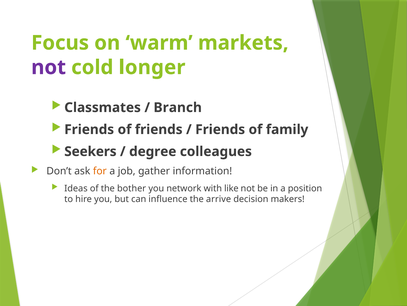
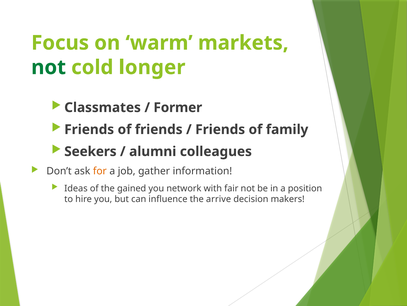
not at (49, 67) colour: purple -> green
Branch: Branch -> Former
degree: degree -> alumni
bother: bother -> gained
like: like -> fair
